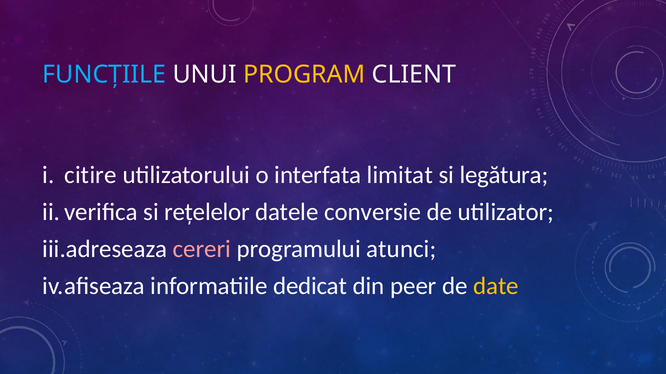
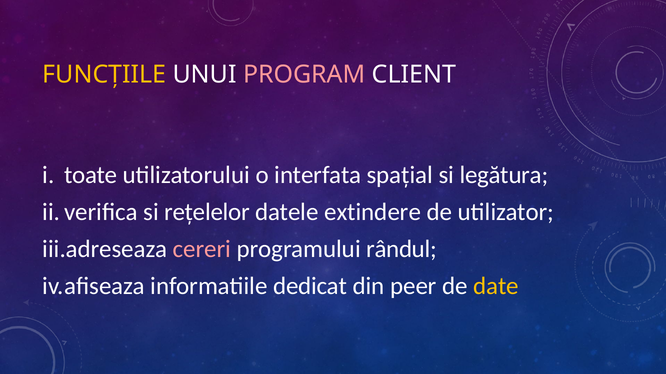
FUNCȚIILE colour: light blue -> yellow
PROGRAM colour: yellow -> pink
citire: citire -> toate
limitat: limitat -> spațial
conversie: conversie -> extindere
atunci: atunci -> rândul
